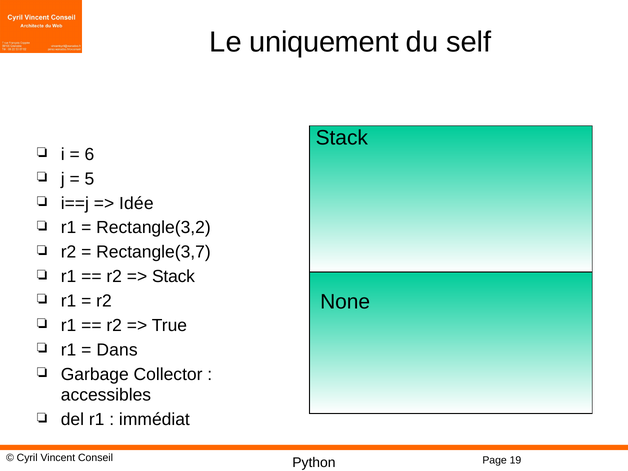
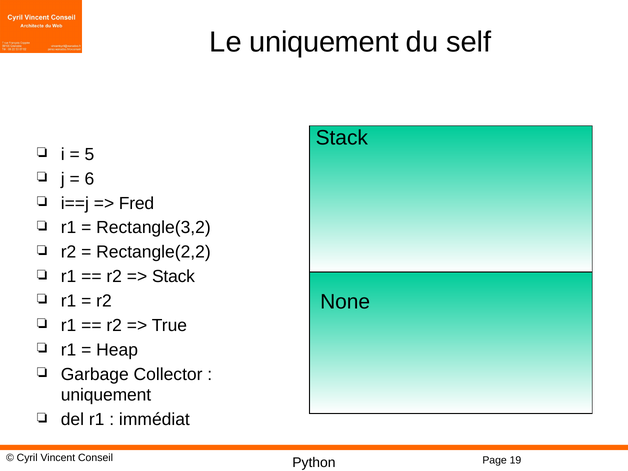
6: 6 -> 5
5: 5 -> 6
Idée: Idée -> Fred
Rectangle(3,7: Rectangle(3,7 -> Rectangle(2,2
Dans: Dans -> Heap
accessibles at (106, 395): accessibles -> uniquement
